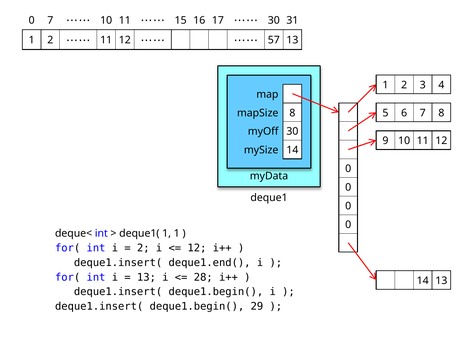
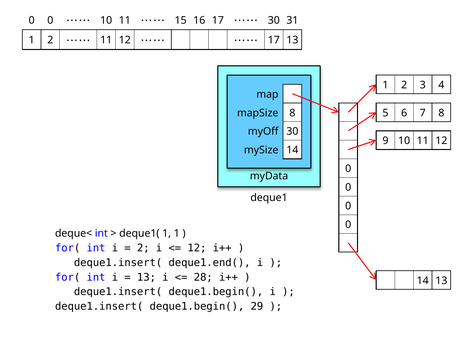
7 at (50, 20): 7 -> 0
57 at (274, 40): 57 -> 17
